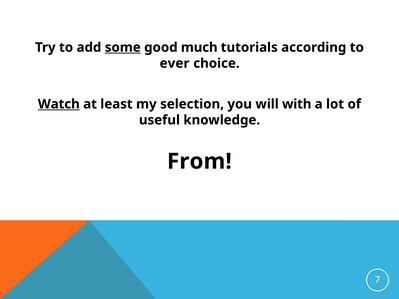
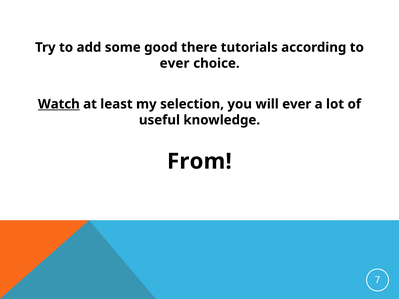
some underline: present -> none
much: much -> there
will with: with -> ever
